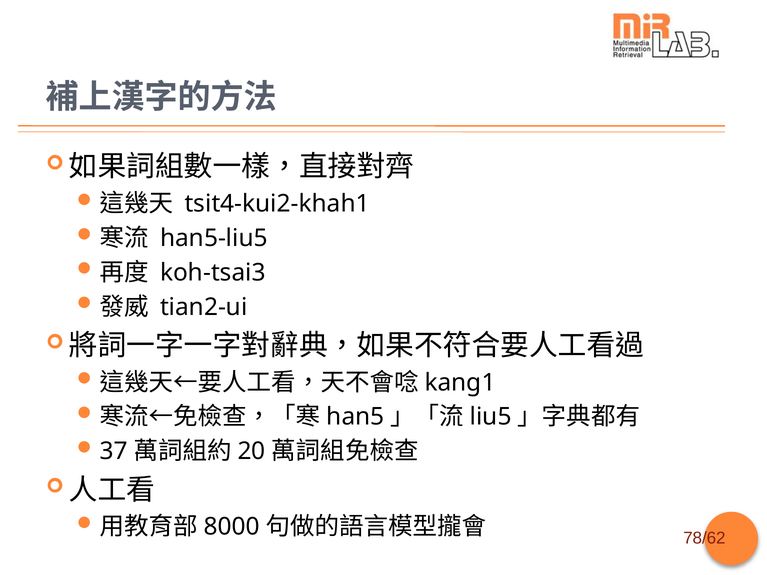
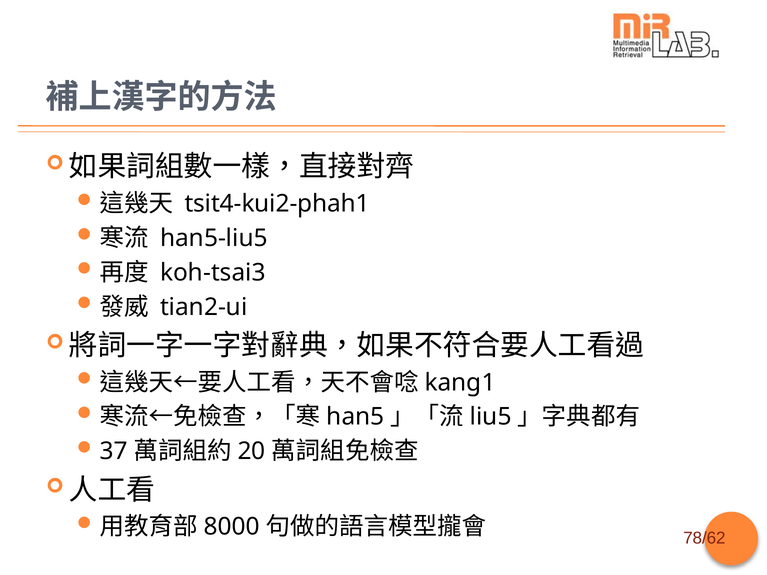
tsit4-kui2-khah1: tsit4-kui2-khah1 -> tsit4-kui2-phah1
